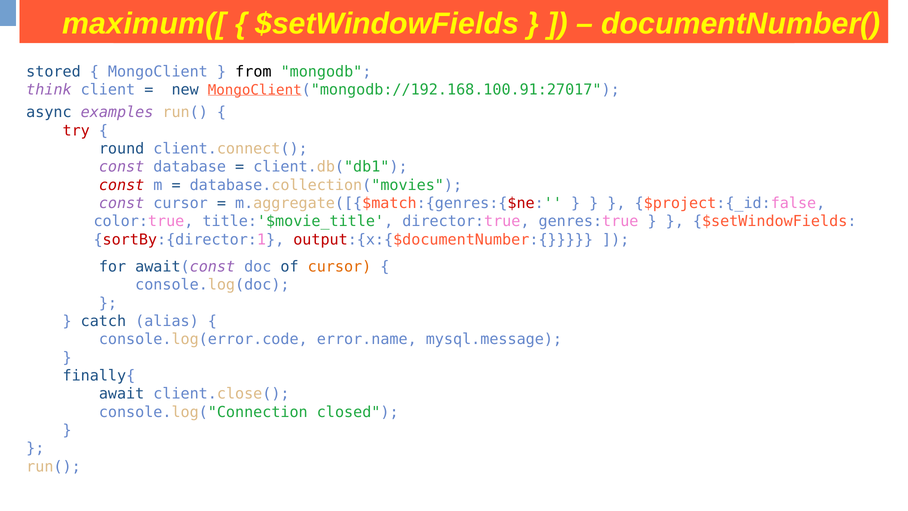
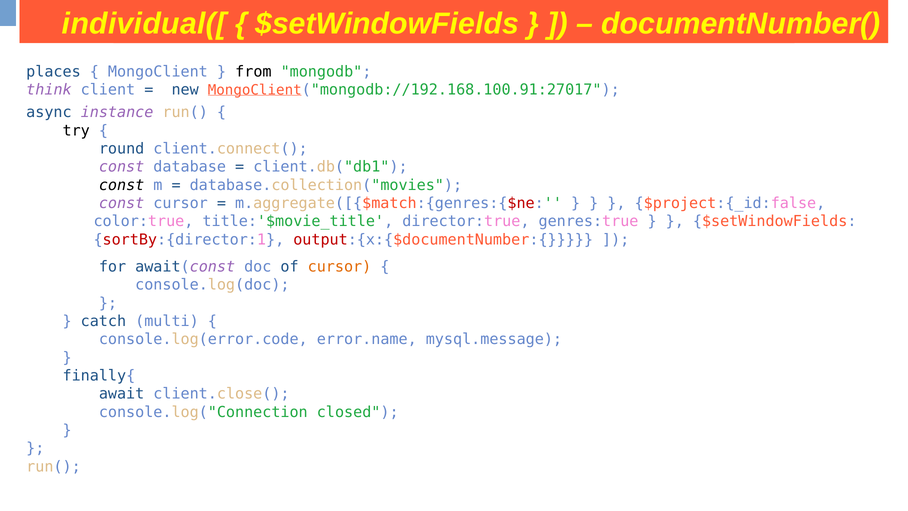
maximum([: maximum([ -> individual([
stored: stored -> places
examples: examples -> instance
try colour: red -> black
const at (122, 185) colour: red -> black
alias: alias -> multi
